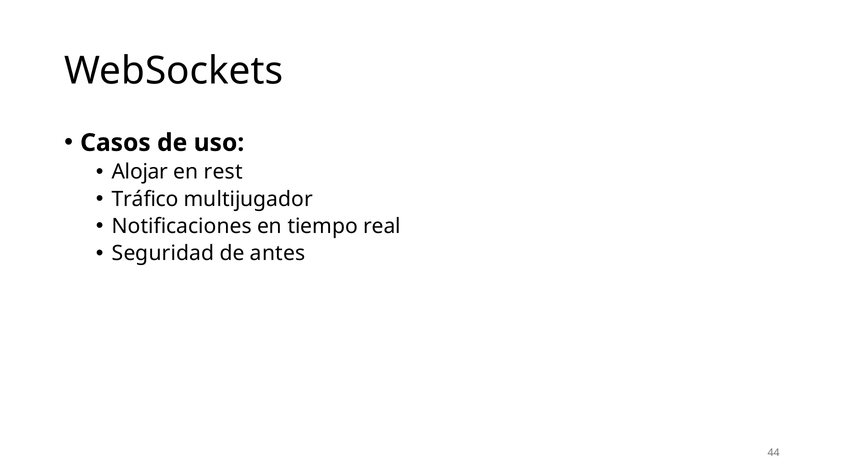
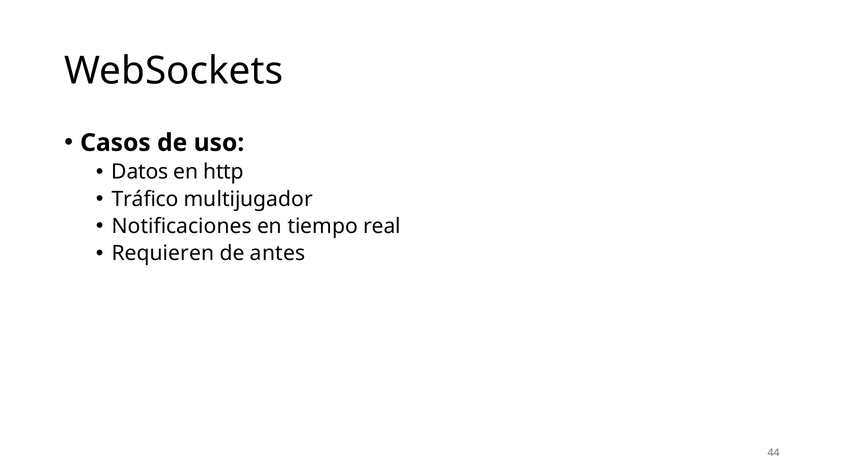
Alojar: Alojar -> Datos
rest: rest -> http
Seguridad: Seguridad -> Requieren
